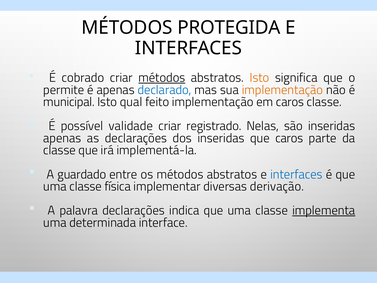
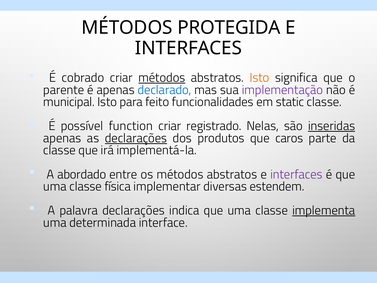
permite: permite -> parente
implementação at (282, 90) colour: orange -> purple
qual: qual -> para
feito implementação: implementação -> funcionalidades
em caros: caros -> static
validade: validade -> function
inseridas at (332, 126) underline: none -> present
declarações at (136, 138) underline: none -> present
dos inseridas: inseridas -> produtos
guardado: guardado -> abordado
interfaces at (296, 174) colour: blue -> purple
derivação: derivação -> estendem
